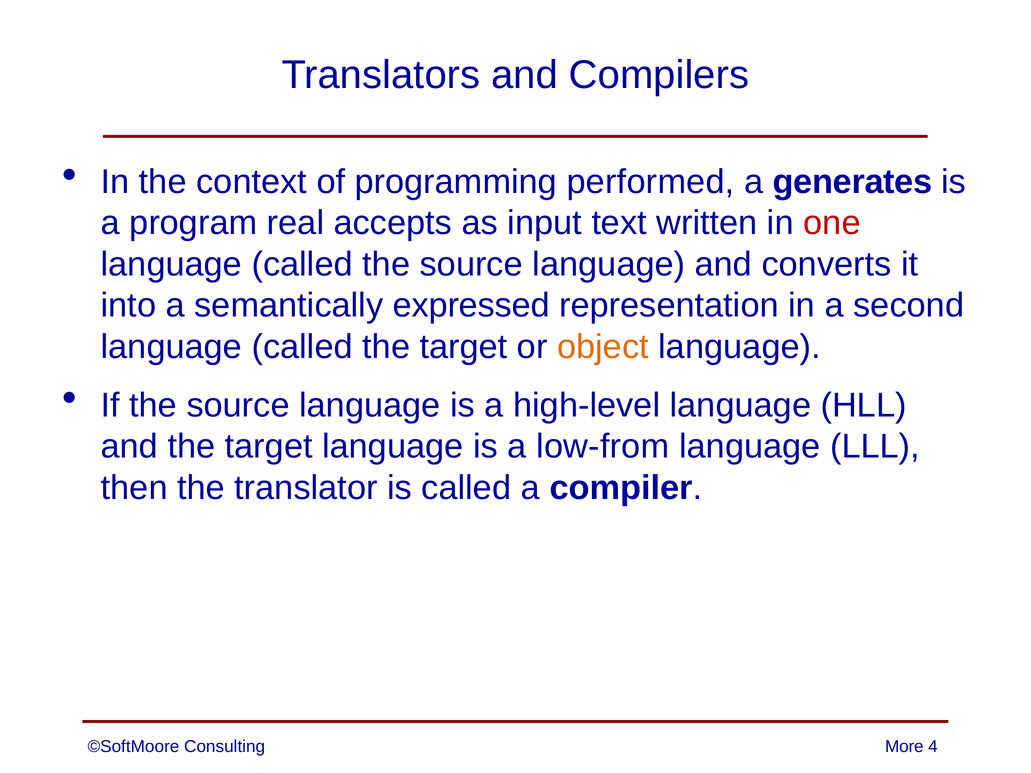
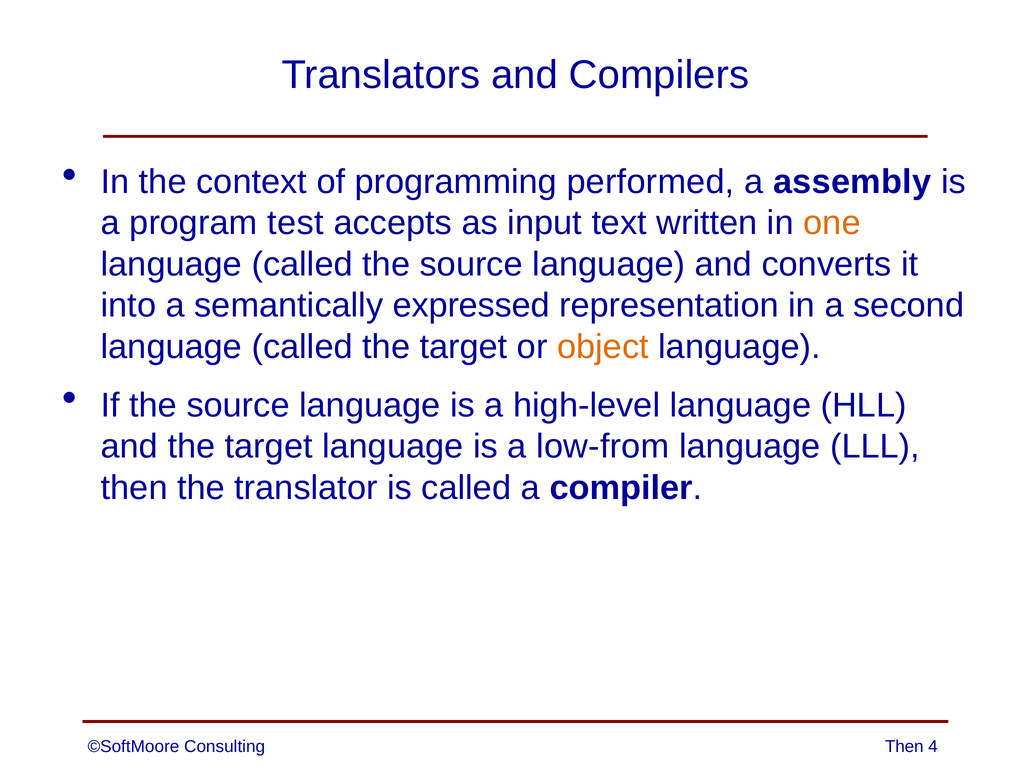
generates: generates -> assembly
real: real -> test
one colour: red -> orange
Consulting More: More -> Then
